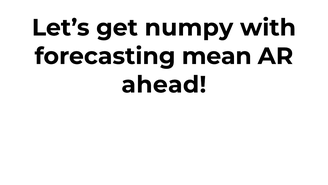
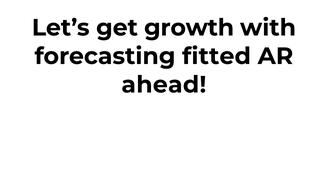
numpy: numpy -> growth
mean: mean -> fitted
